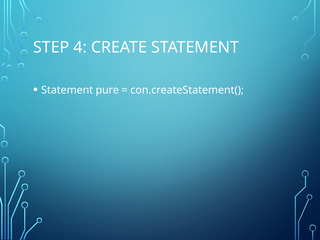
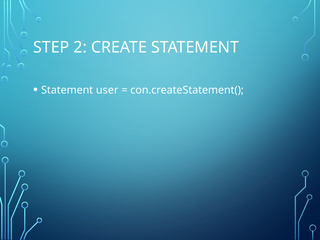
4: 4 -> 2
pure: pure -> user
